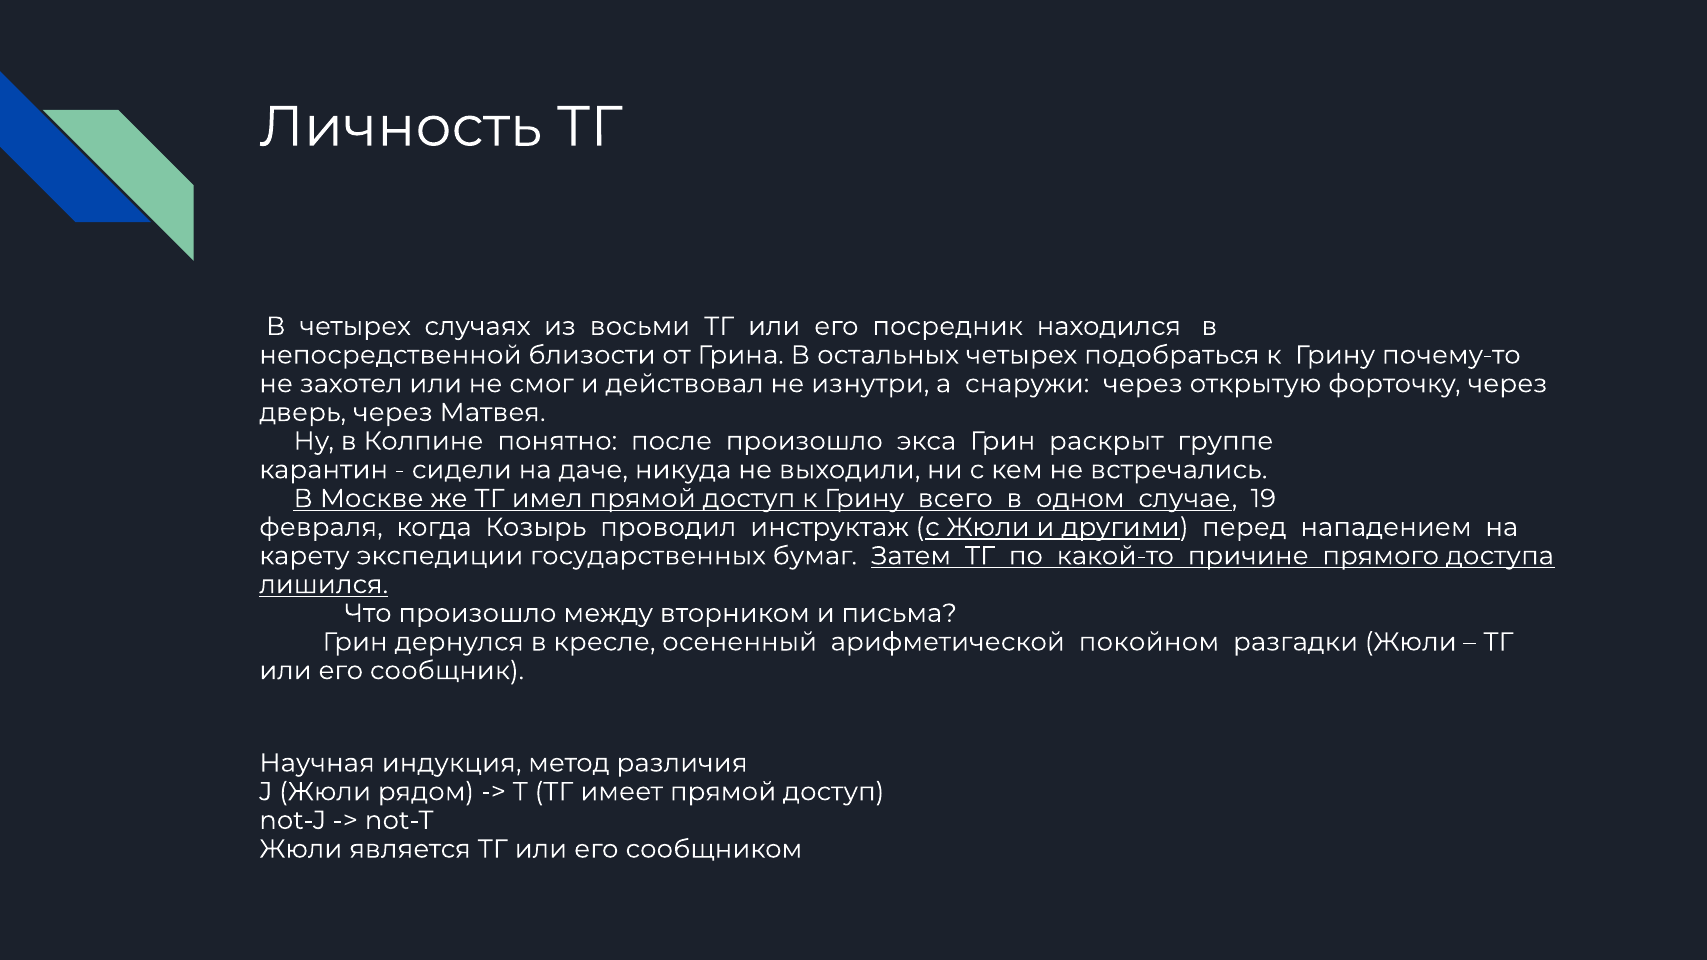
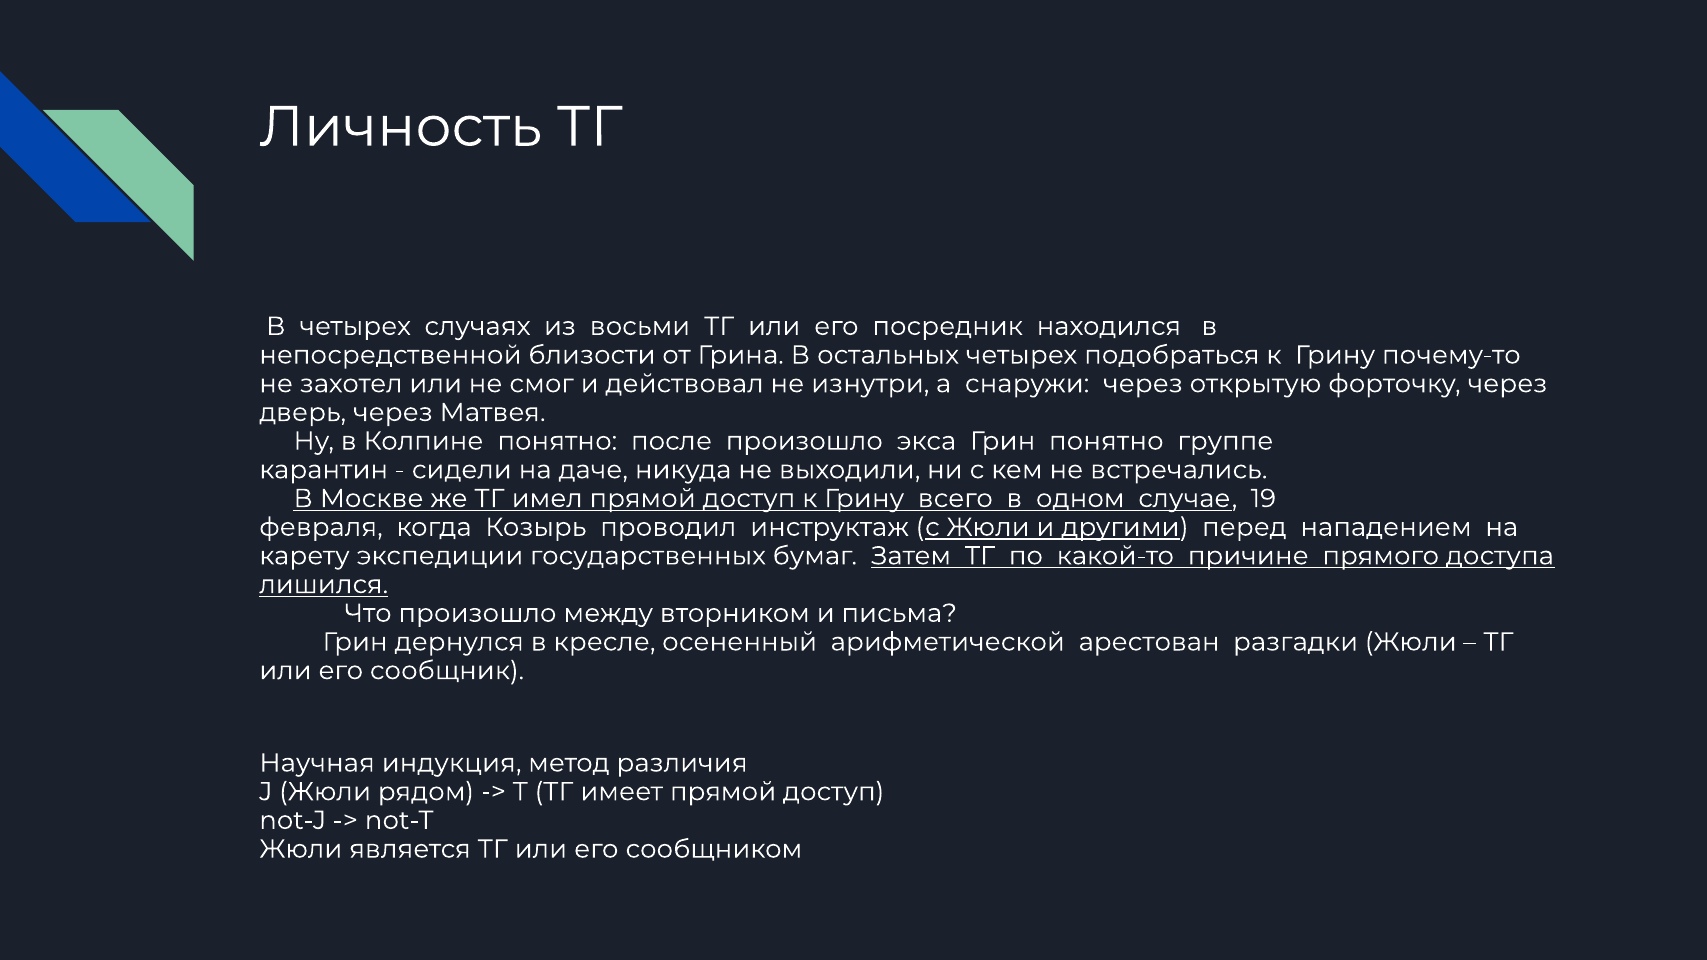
Грин раскрыт: раскрыт -> понятно
покойном: покойном -> арестован
